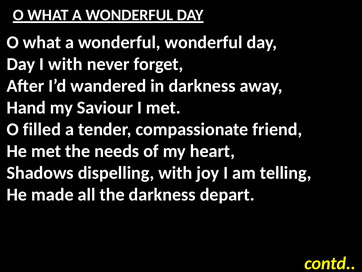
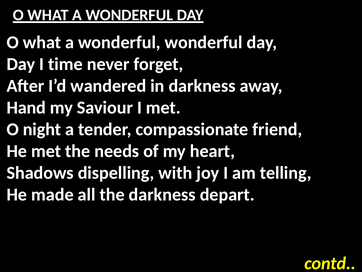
I with: with -> time
filled: filled -> night
